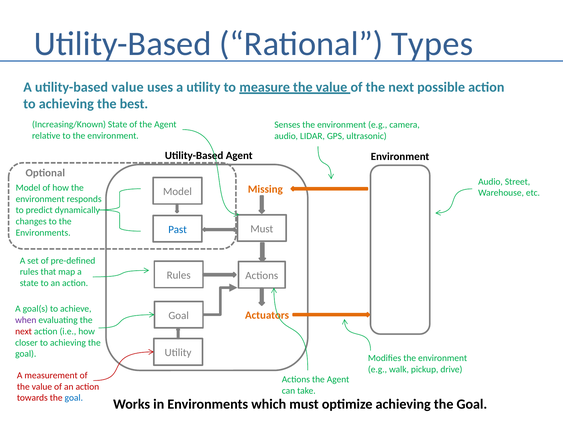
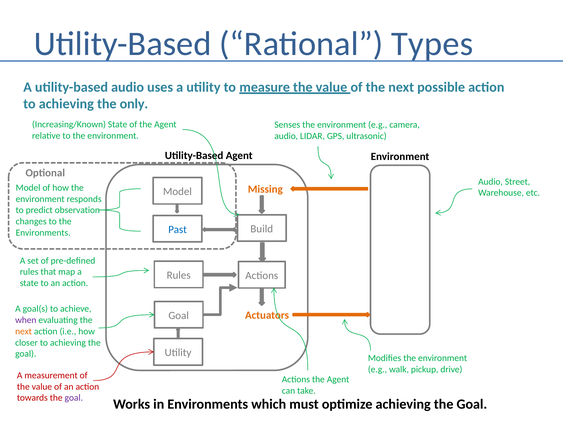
utility-based value: value -> audio
best: best -> only
dynamically: dynamically -> observation
Must at (262, 229): Must -> Build
next at (24, 332) colour: red -> orange
goal at (74, 398) colour: blue -> purple
